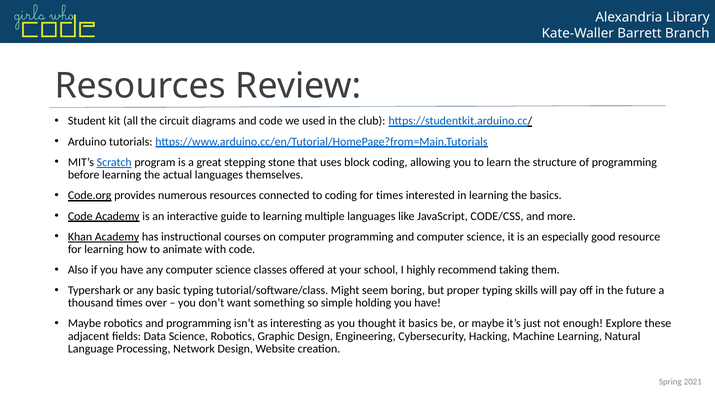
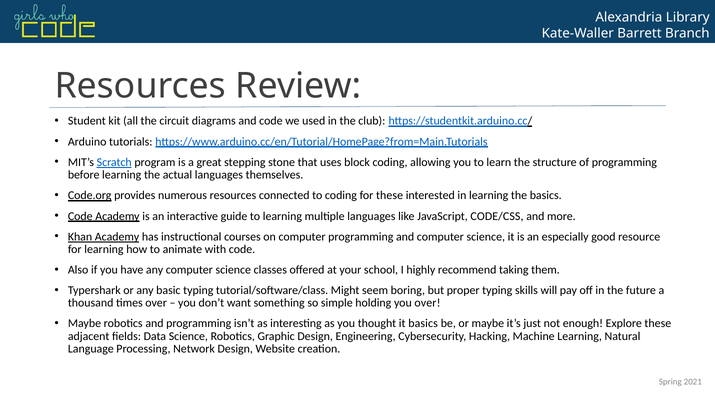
for times: times -> these
holding you have: have -> over
